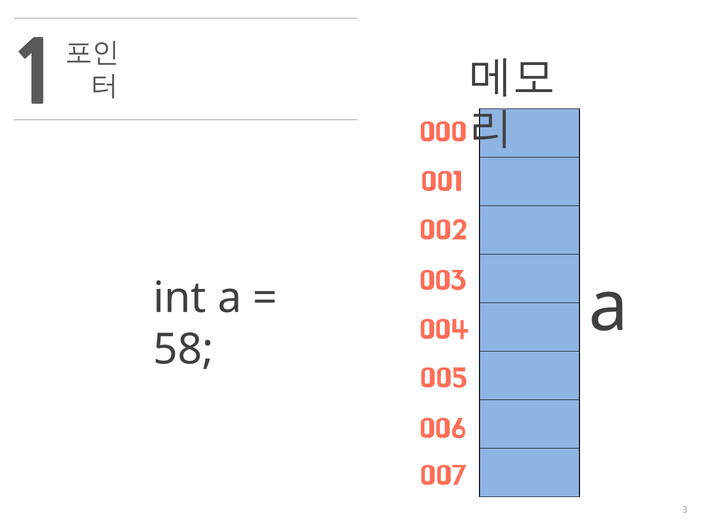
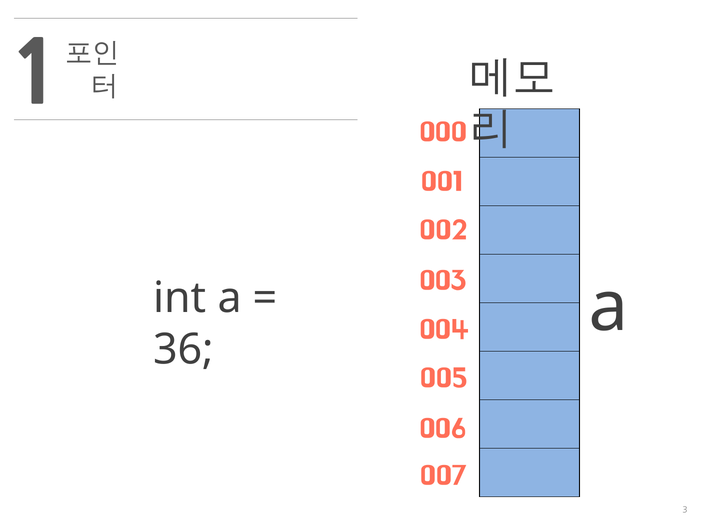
58: 58 -> 36
